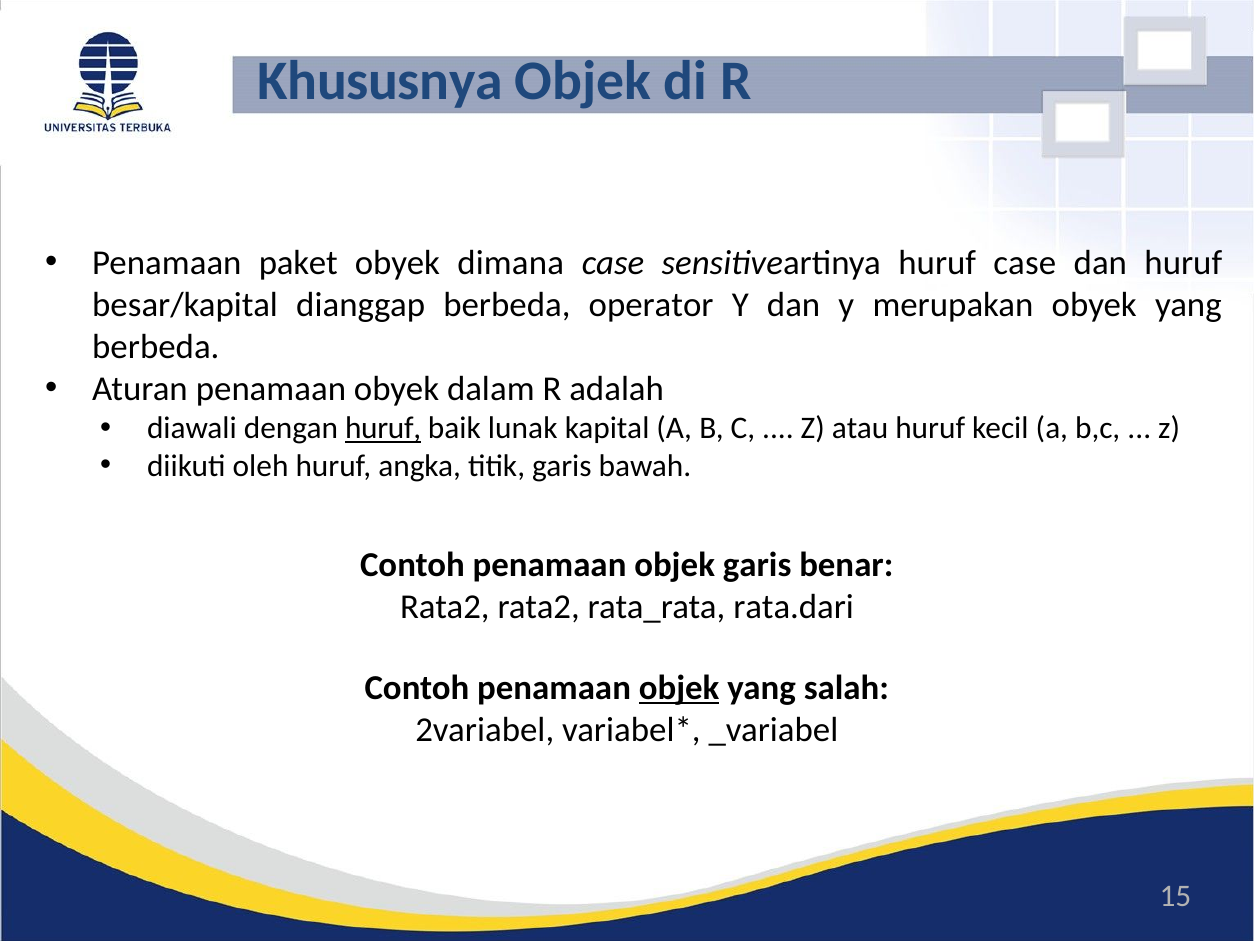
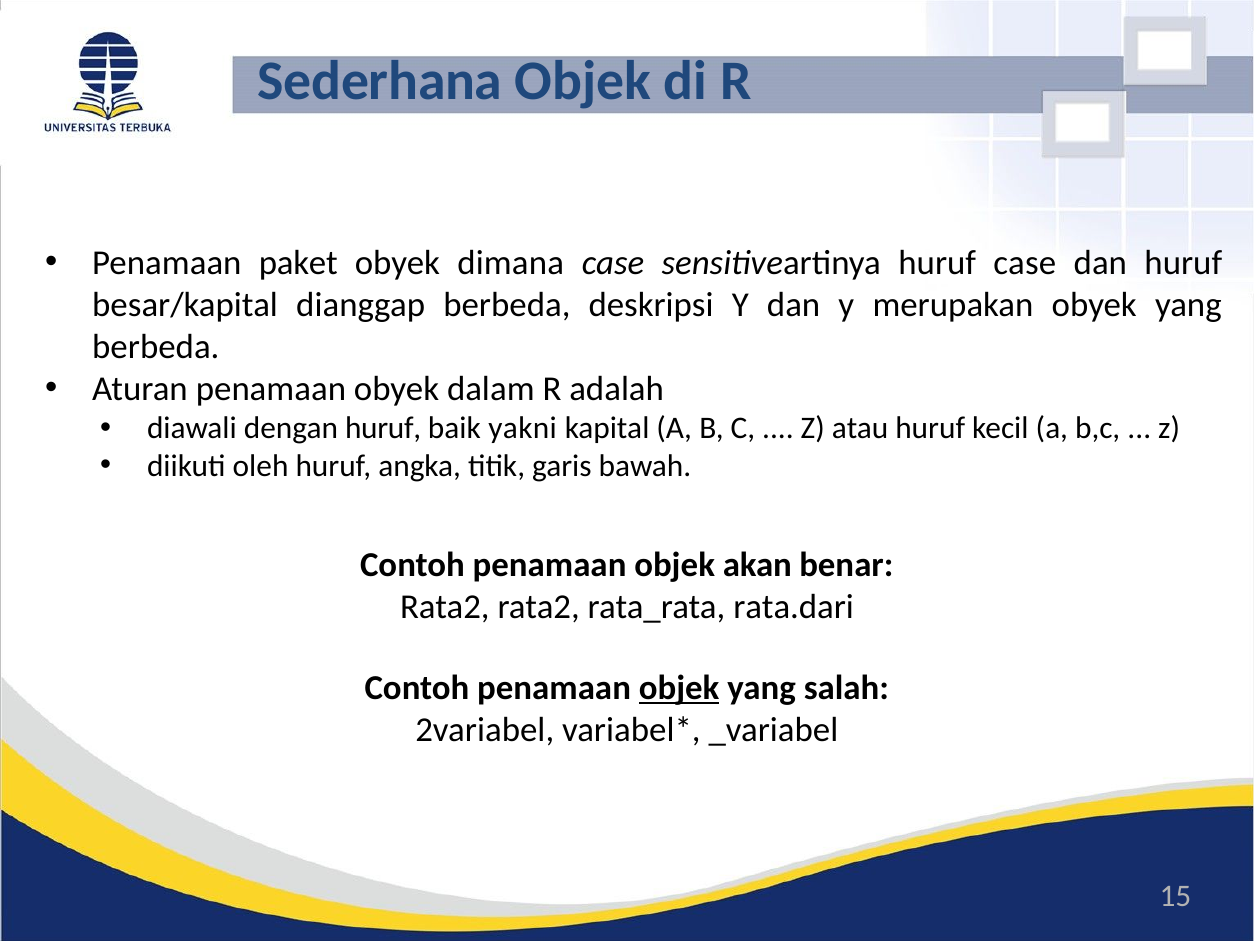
Khususnya: Khususnya -> Sederhana
operator: operator -> deskripsi
huruf at (383, 428) underline: present -> none
lunak: lunak -> yakni
objek garis: garis -> akan
